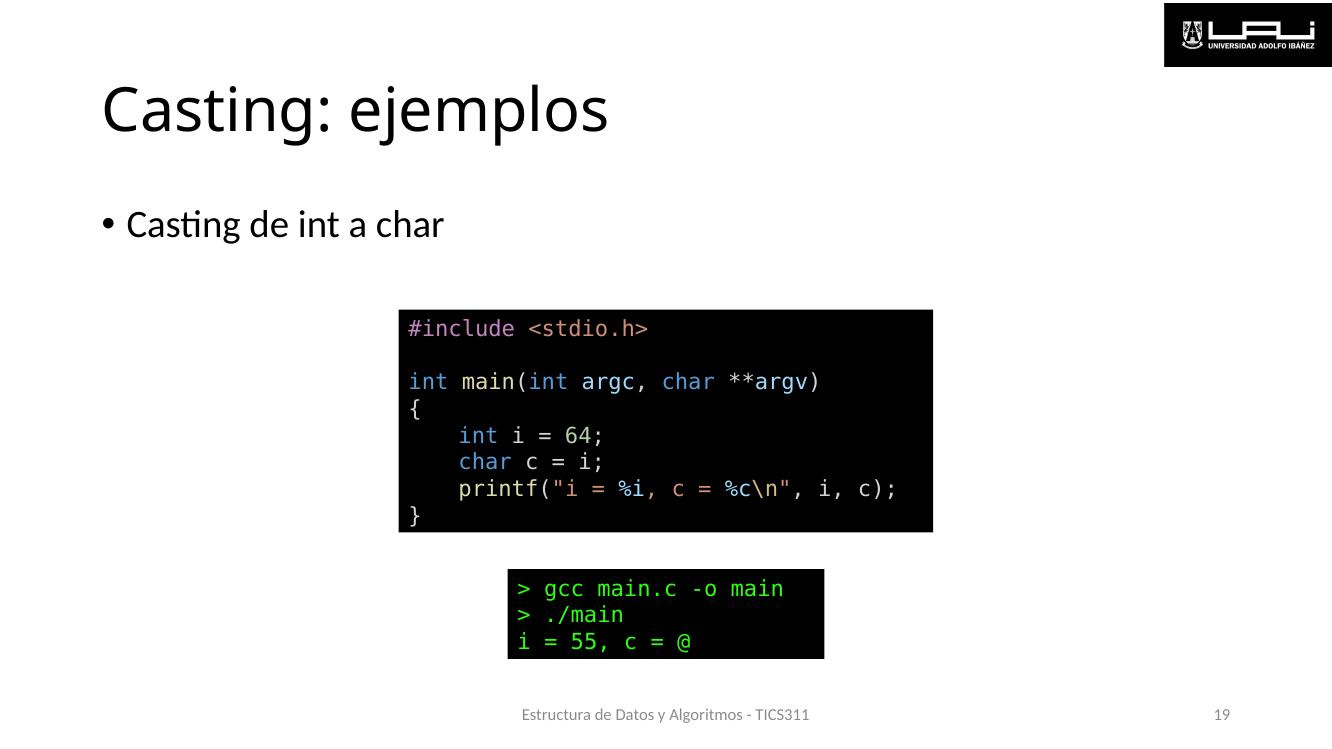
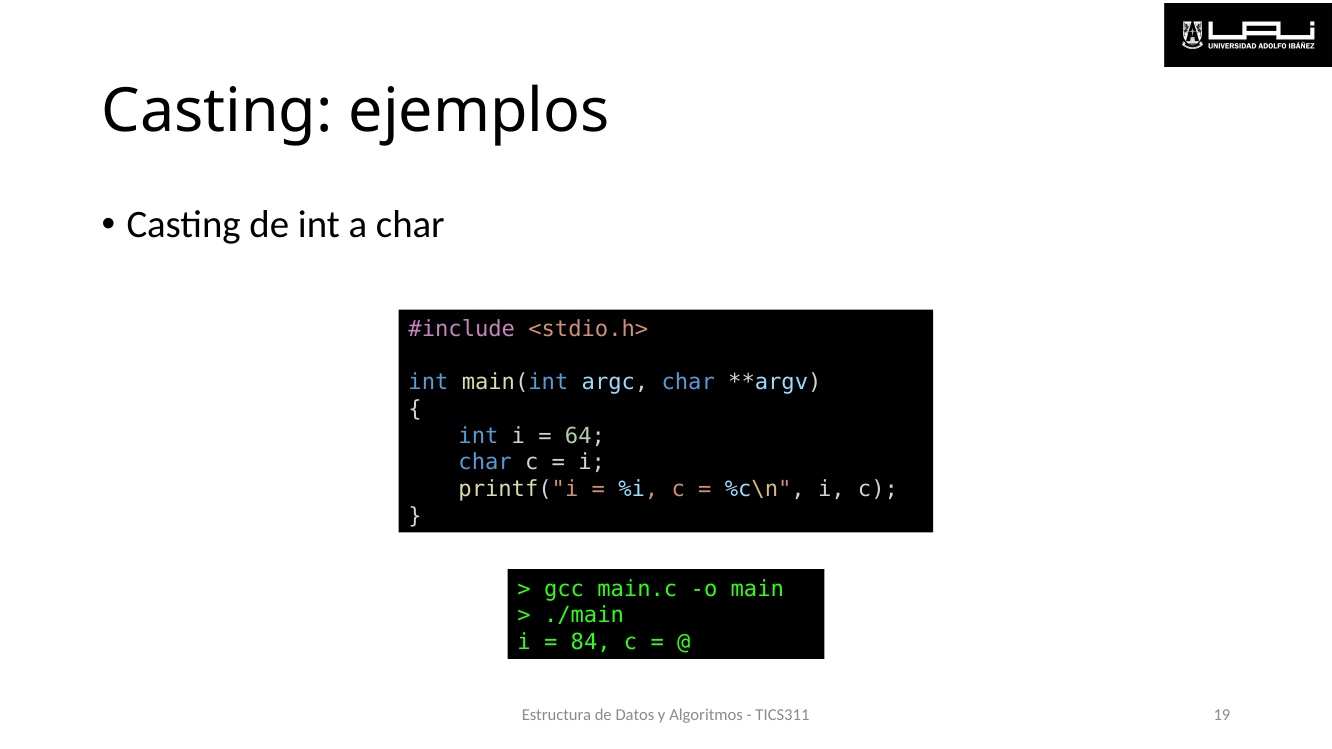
55: 55 -> 84
